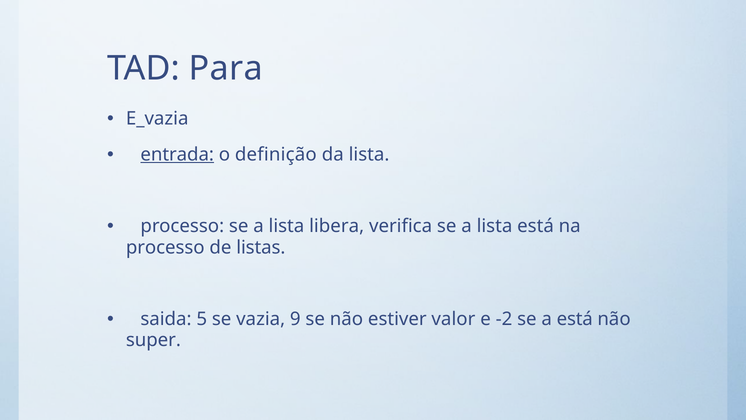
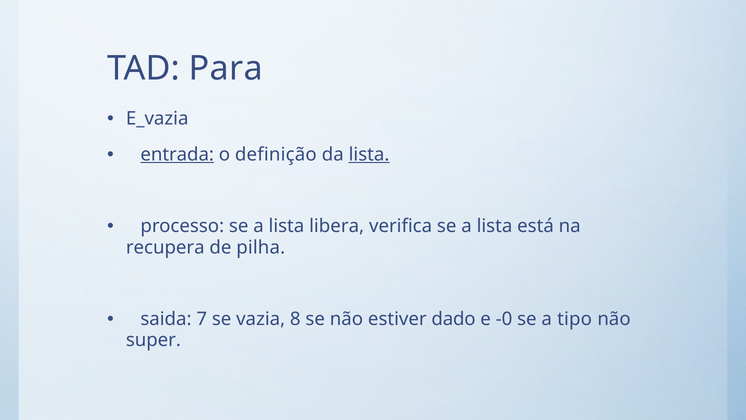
lista at (369, 154) underline: none -> present
processo at (165, 247): processo -> recupera
listas: listas -> pilha
5: 5 -> 7
9: 9 -> 8
valor: valor -> dado
-2: -2 -> -0
a está: está -> tipo
